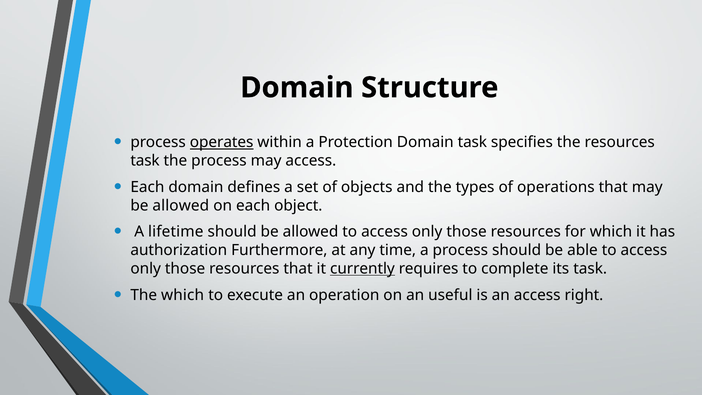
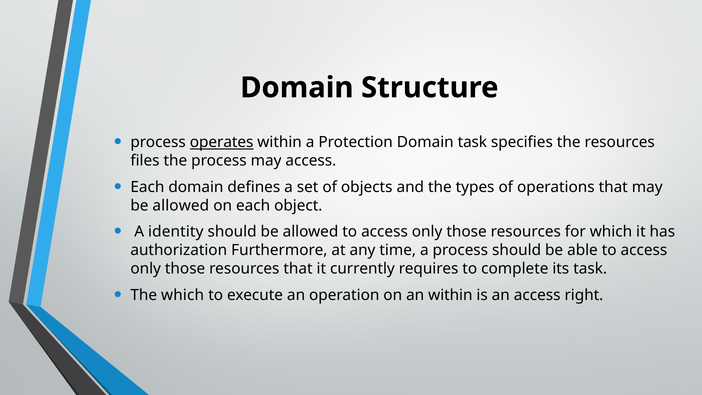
task at (145, 161): task -> files
lifetime: lifetime -> identity
currently underline: present -> none
an useful: useful -> within
